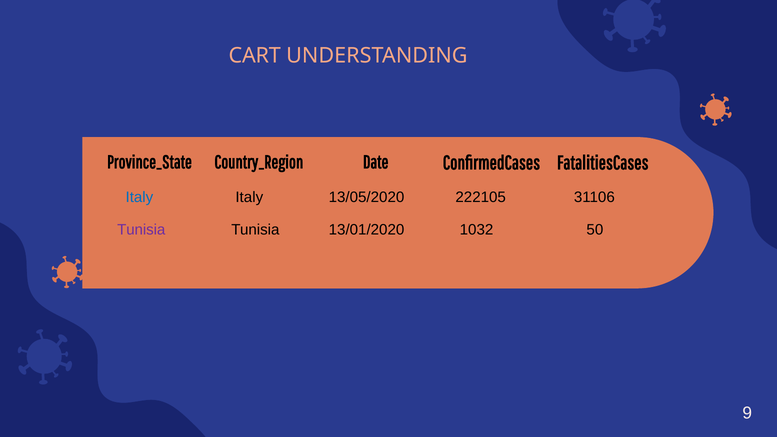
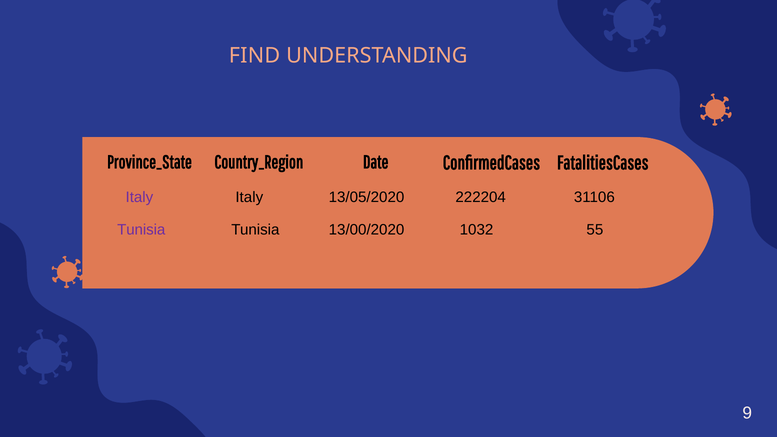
CART: CART -> FIND
Italy at (139, 197) colour: blue -> purple
222105: 222105 -> 222204
13/01/2020: 13/01/2020 -> 13/00/2020
50: 50 -> 55
